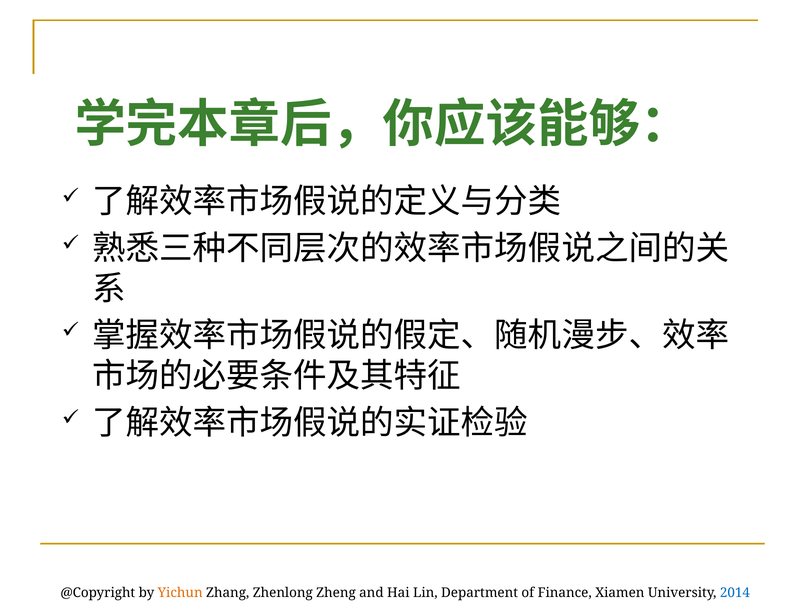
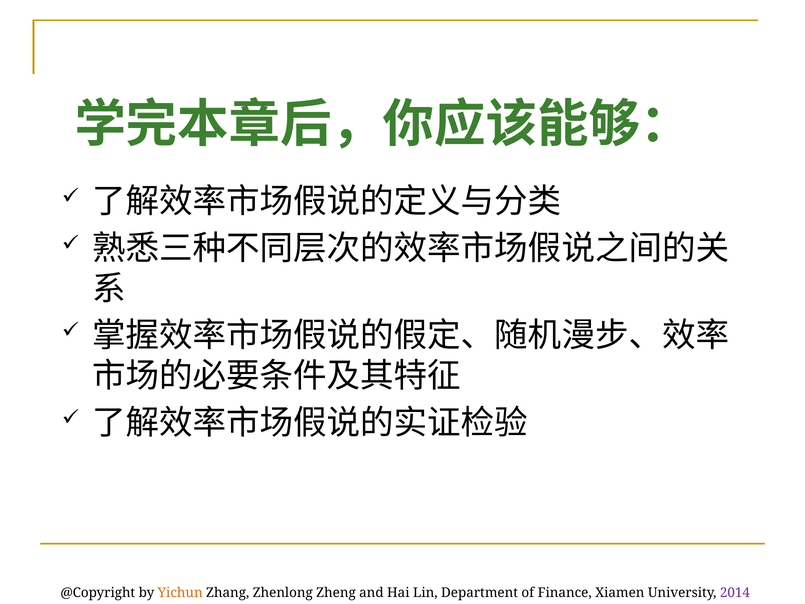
2014 colour: blue -> purple
